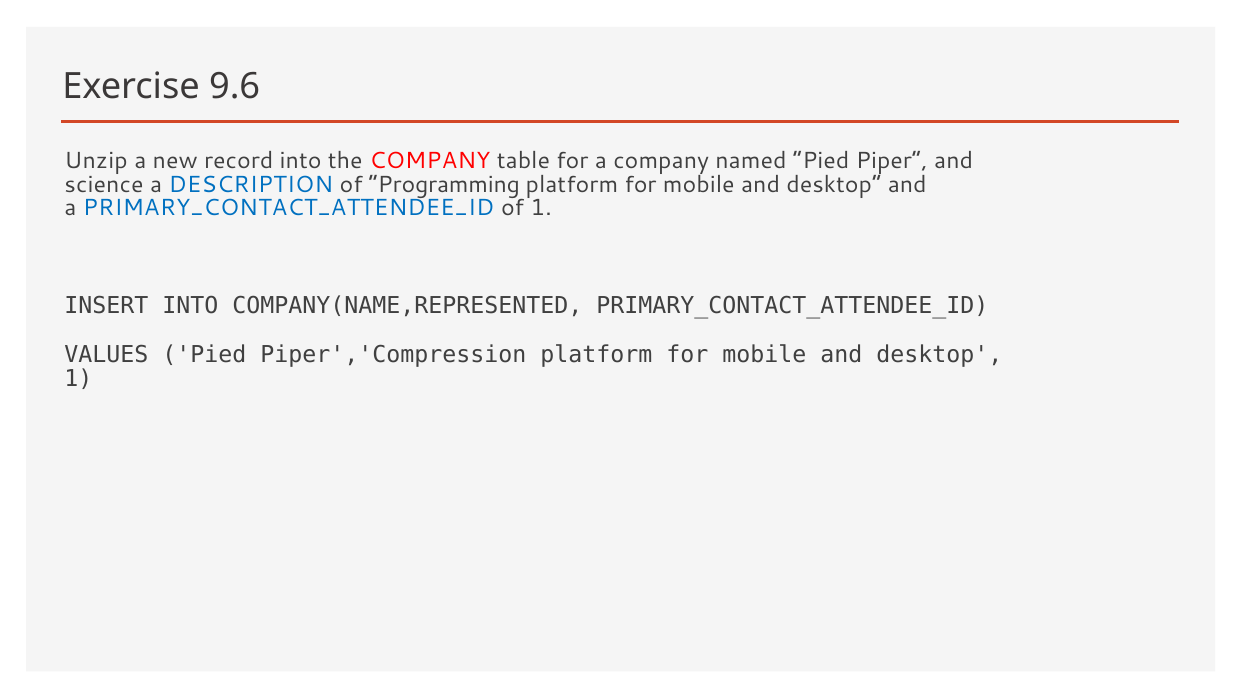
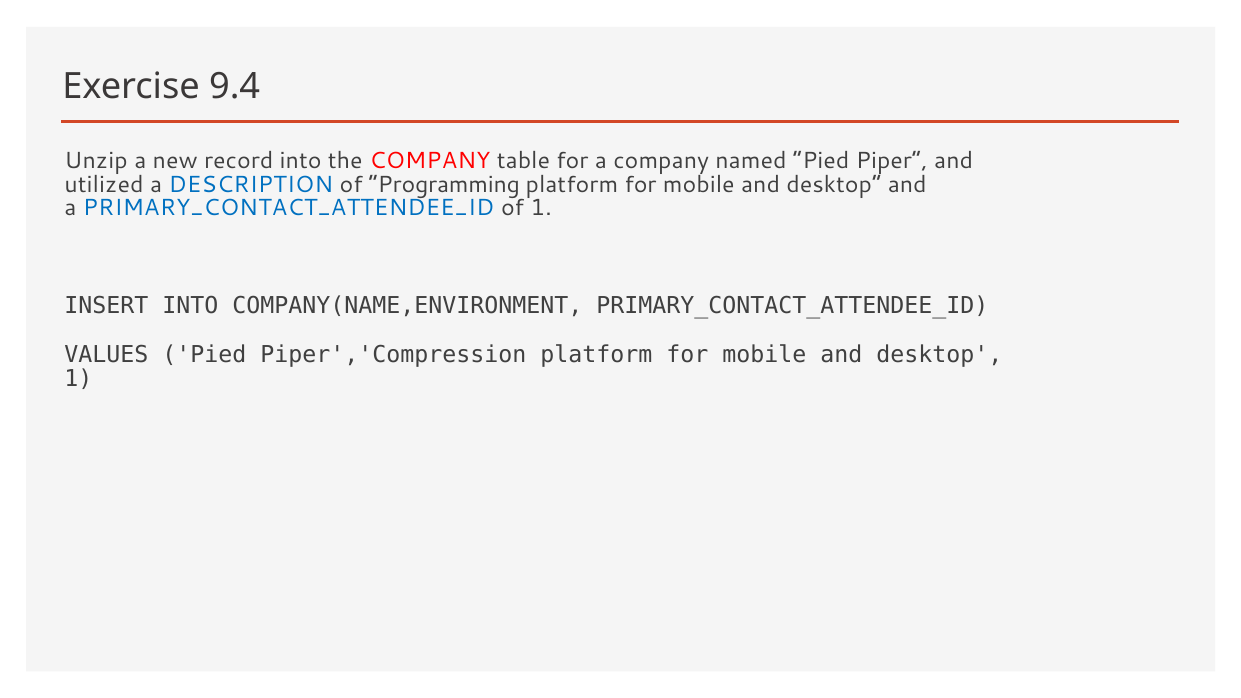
9.6: 9.6 -> 9.4
science: science -> utilized
COMPANY(NAME,REPRESENTED: COMPANY(NAME,REPRESENTED -> COMPANY(NAME,ENVIRONMENT
